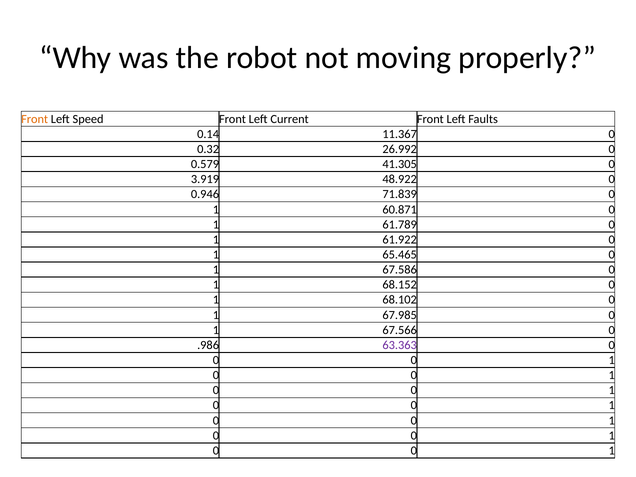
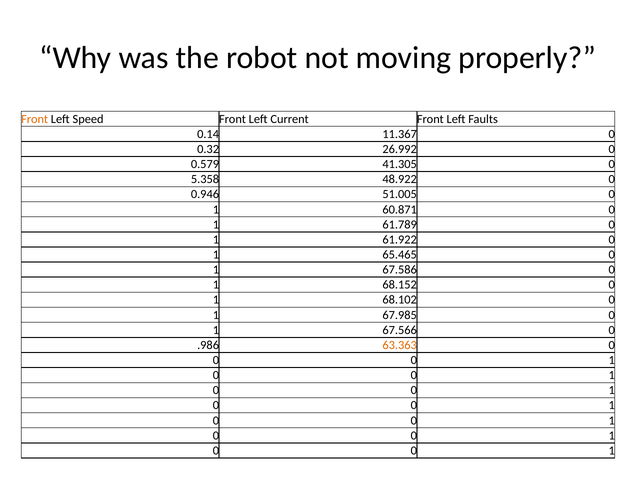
3.919: 3.919 -> 5.358
71.839: 71.839 -> 51.005
63.363 colour: purple -> orange
